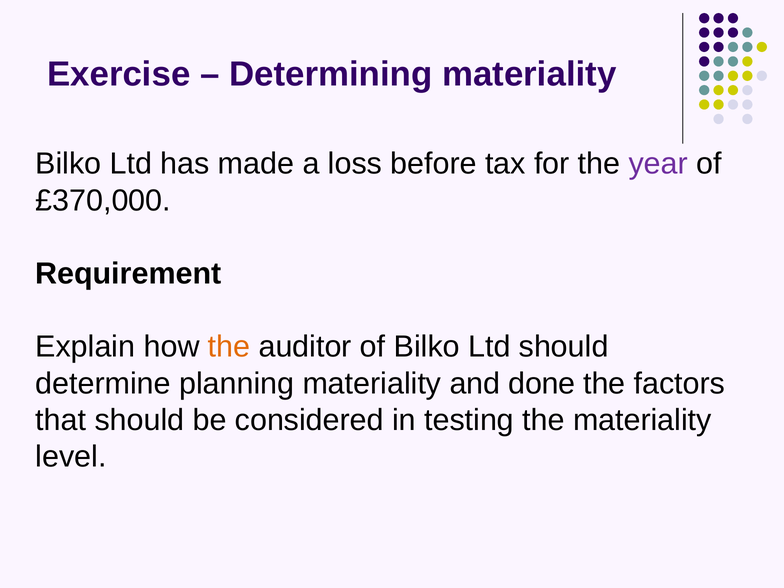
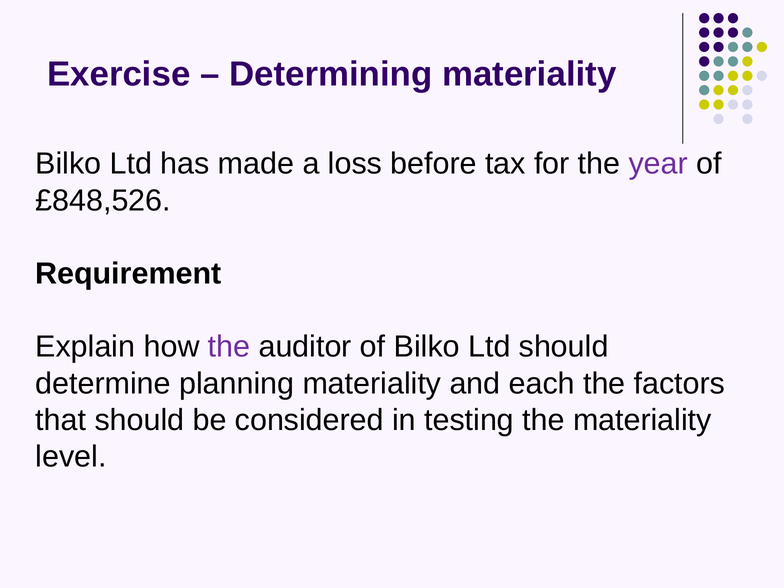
£370,000: £370,000 -> £848,526
the at (229, 347) colour: orange -> purple
done: done -> each
